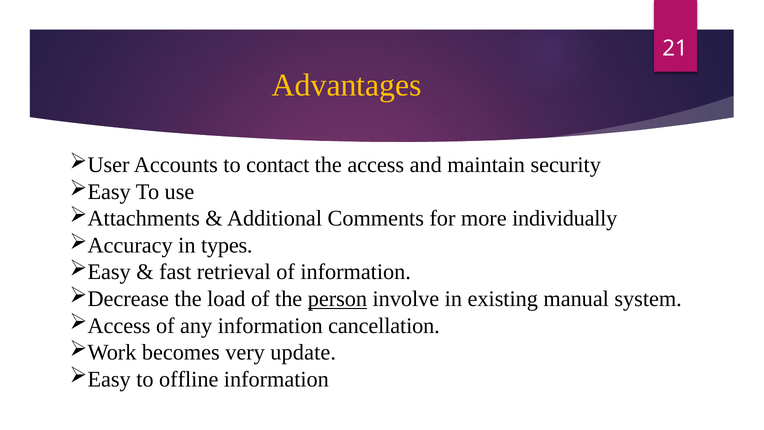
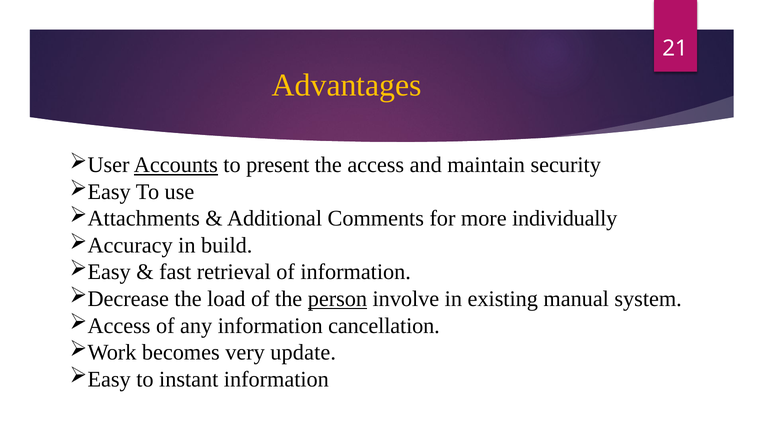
Accounts underline: none -> present
contact: contact -> present
types: types -> build
offline: offline -> instant
